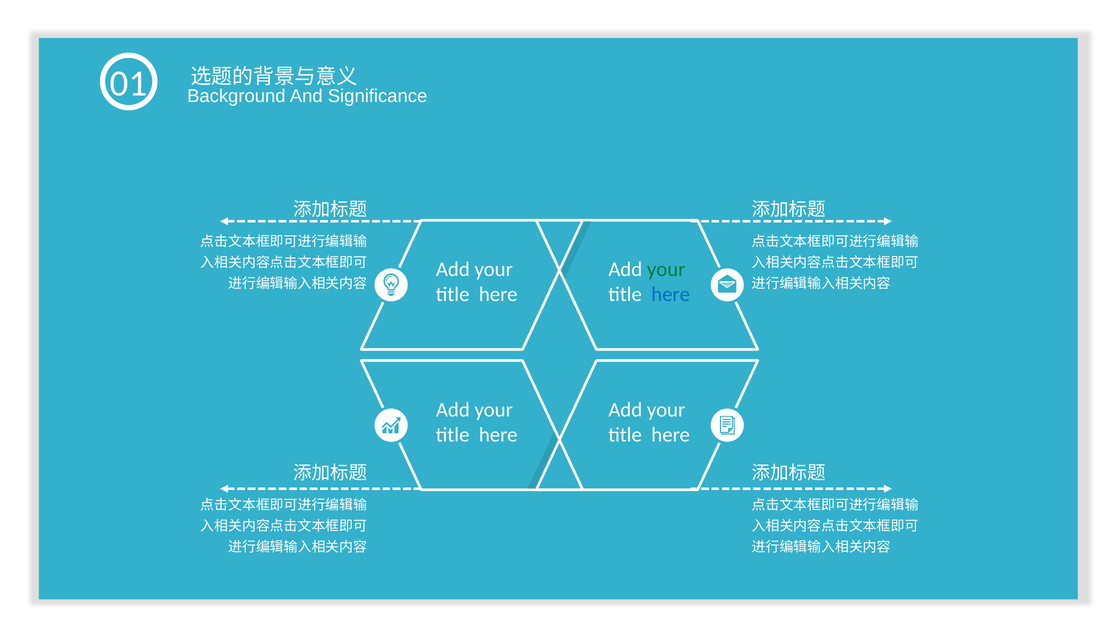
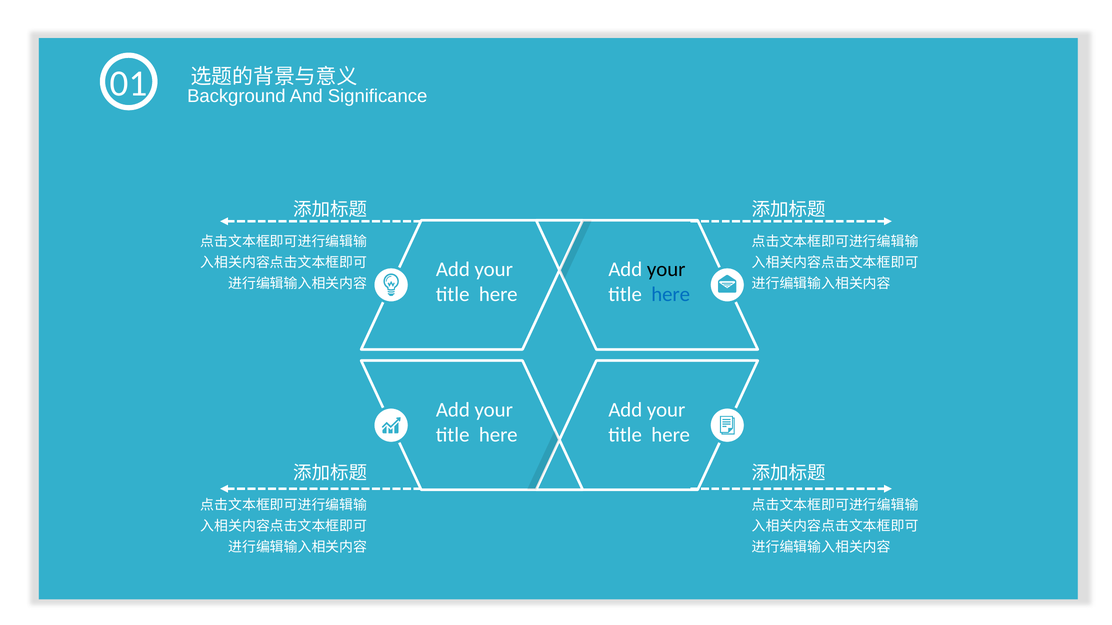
your at (666, 270) colour: green -> black
